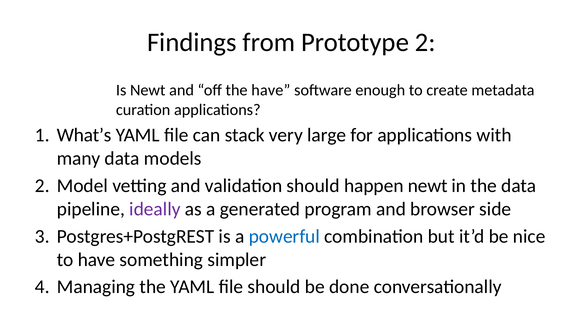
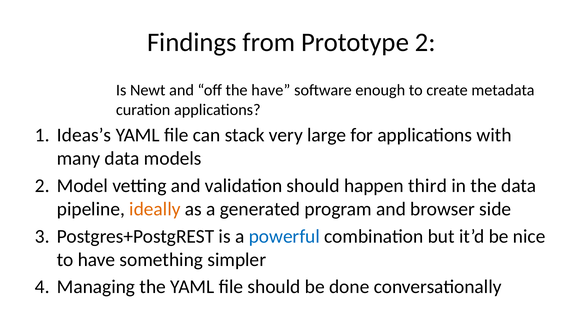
What’s: What’s -> Ideas’s
happen newt: newt -> third
ideally colour: purple -> orange
